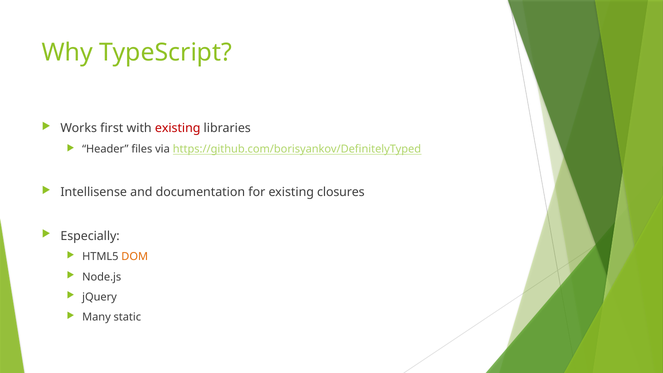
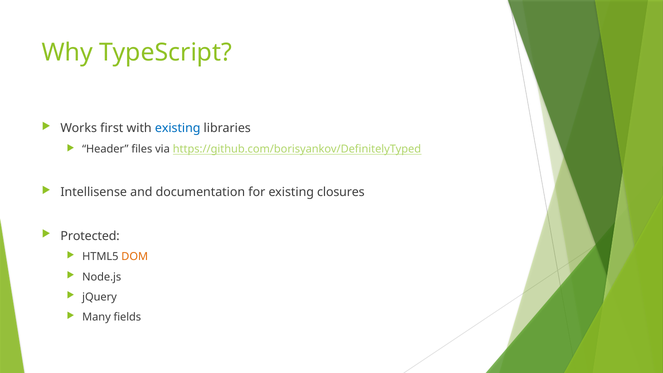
existing at (178, 128) colour: red -> blue
Especially: Especially -> Protected
static: static -> fields
